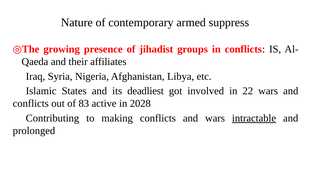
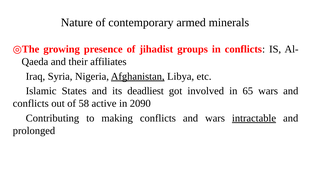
suppress: suppress -> minerals
Afghanistan underline: none -> present
22: 22 -> 65
83: 83 -> 58
2028: 2028 -> 2090
